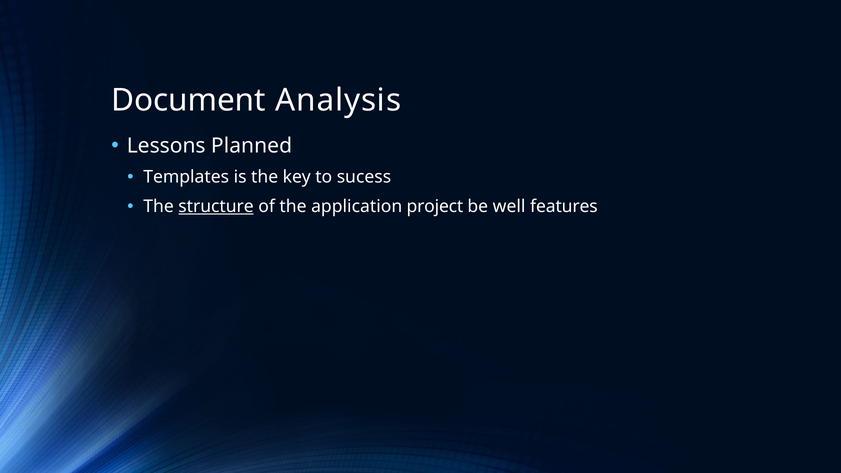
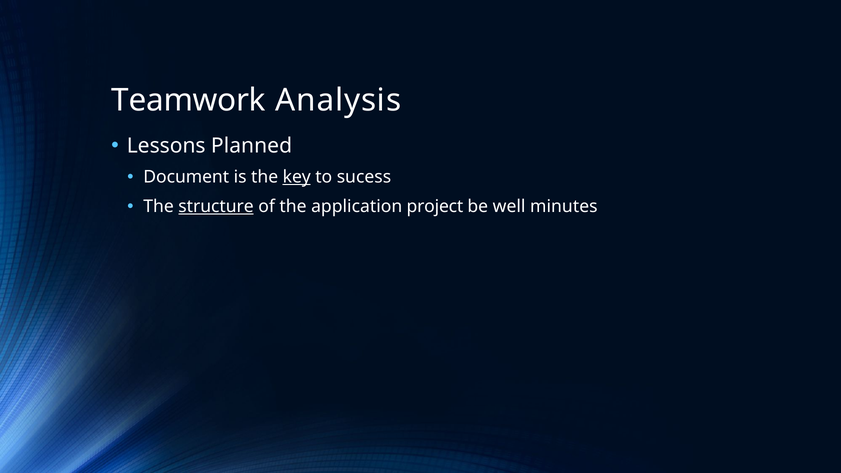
Document: Document -> Teamwork
Templates: Templates -> Document
key underline: none -> present
features: features -> minutes
